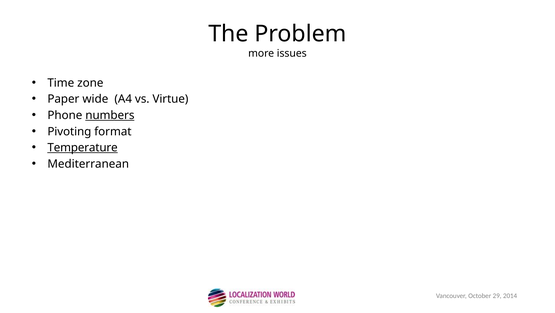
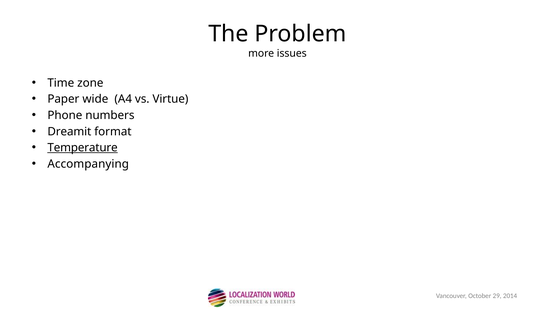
numbers underline: present -> none
Pivoting: Pivoting -> Dreamit
Mediterranean: Mediterranean -> Accompanying
